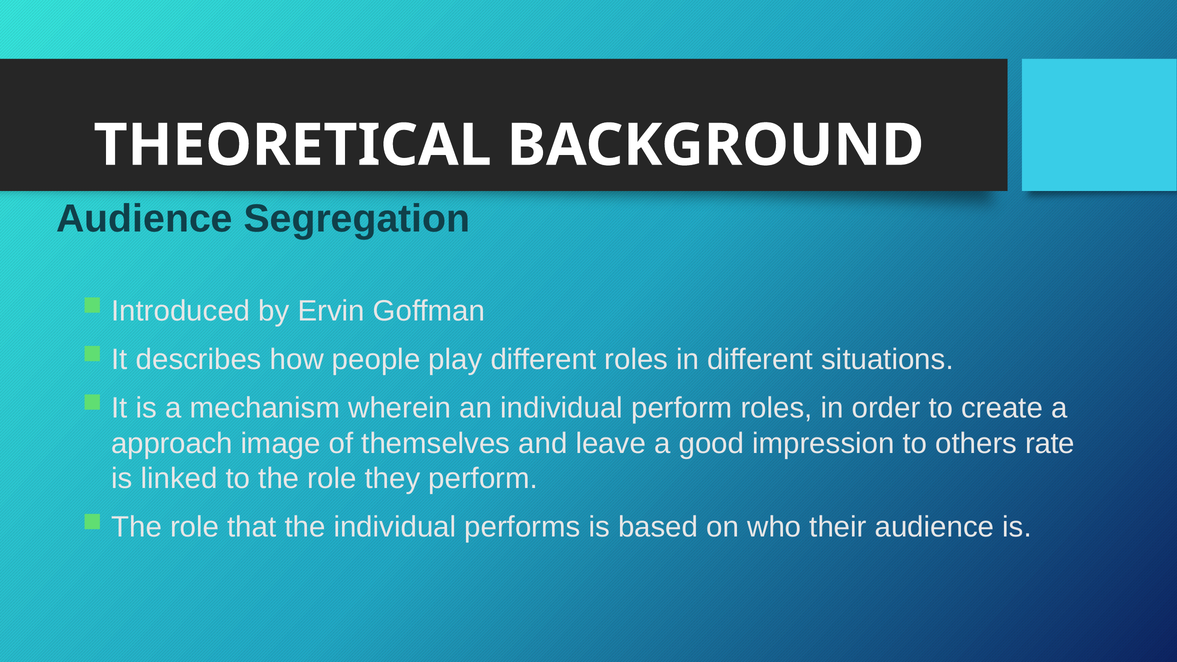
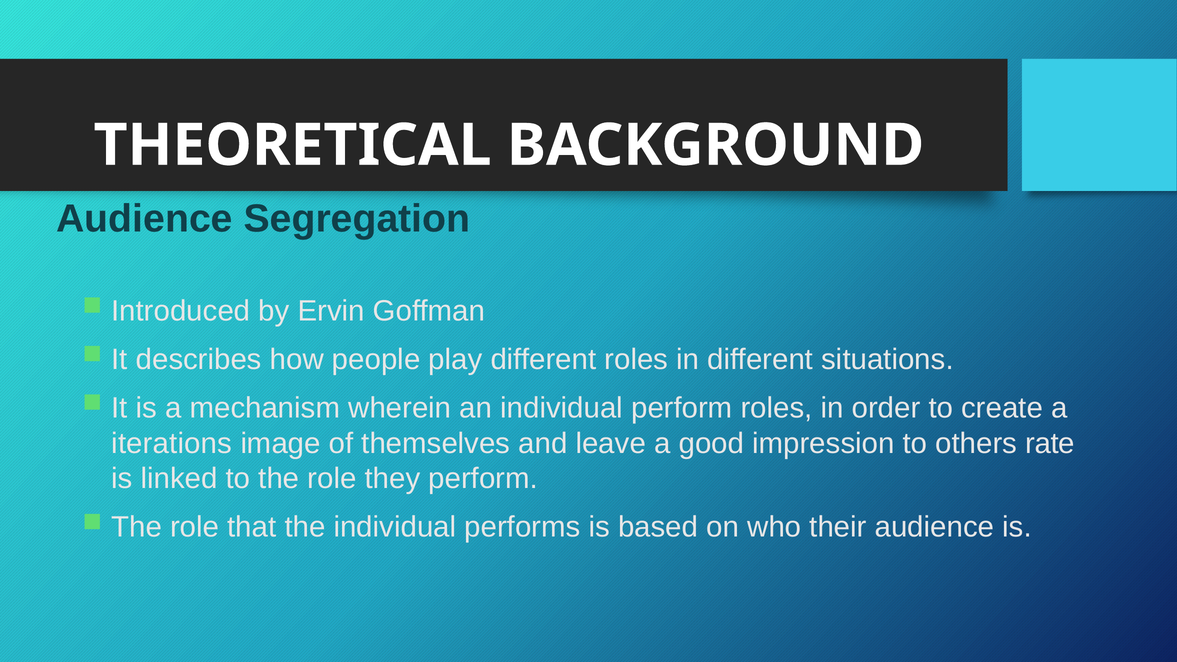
approach: approach -> iterations
